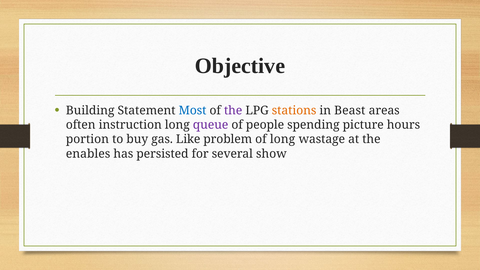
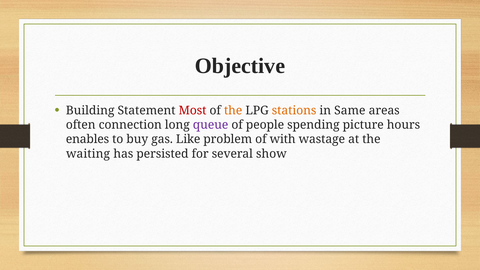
Most colour: blue -> red
the at (233, 111) colour: purple -> orange
Beast: Beast -> Same
instruction: instruction -> connection
portion: portion -> enables
of long: long -> with
enables: enables -> waiting
